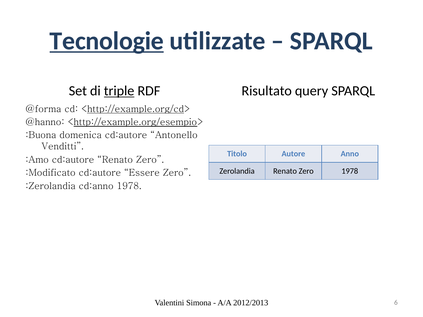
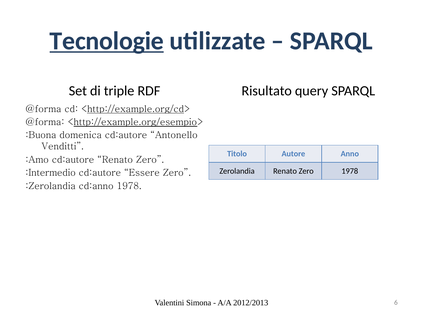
triple underline: present -> none
@hanno at (45, 122): @hanno -> @forma
:Modificato: :Modificato -> :Intermedio
